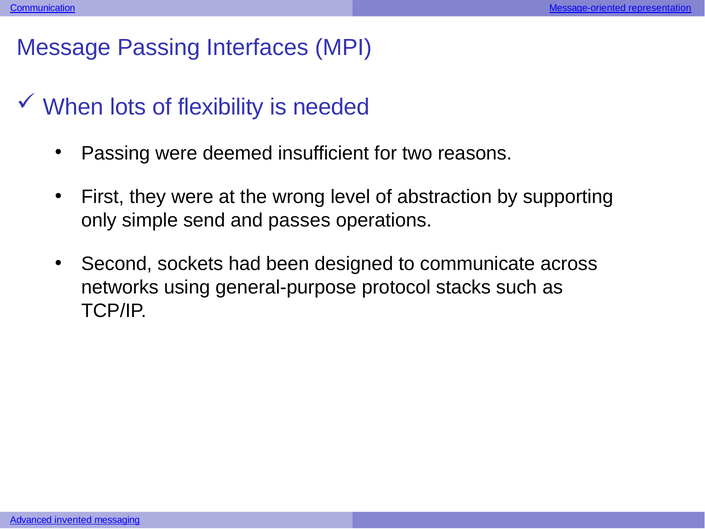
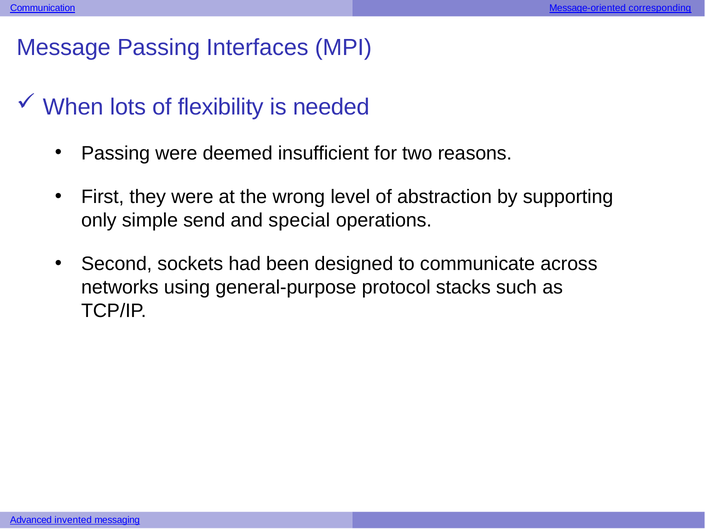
representation: representation -> corresponding
passes: passes -> special
